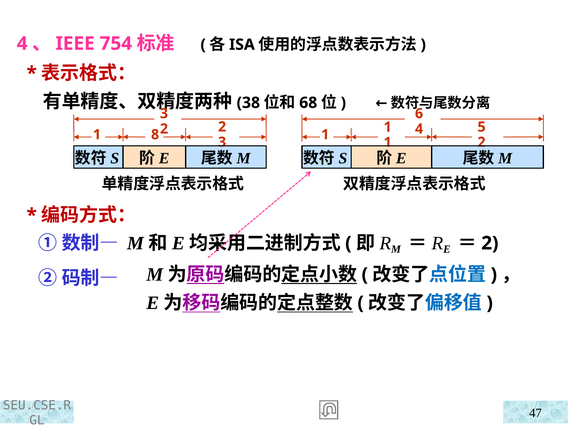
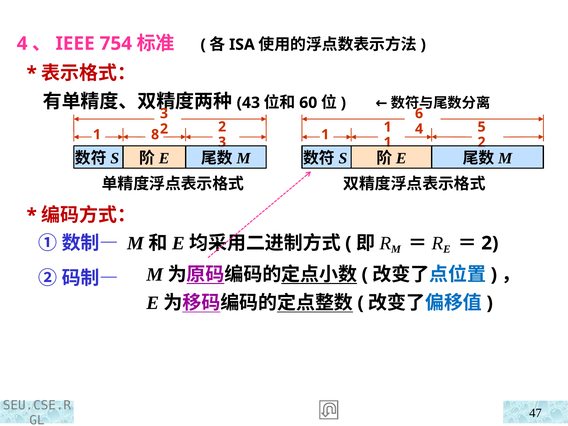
38: 38 -> 43
68: 68 -> 60
